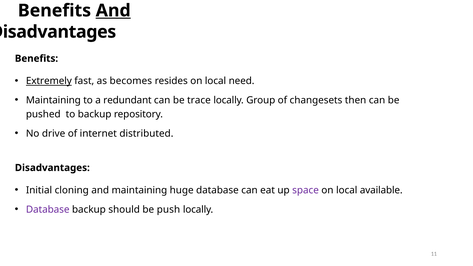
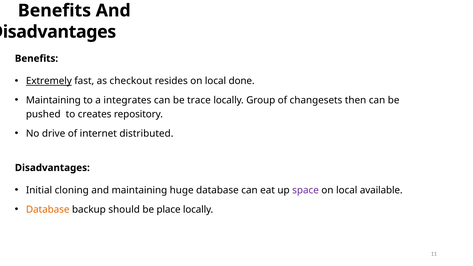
And at (113, 11) underline: present -> none
becomes: becomes -> checkout
need: need -> done
redundant: redundant -> integrates
to backup: backup -> creates
Database at (48, 209) colour: purple -> orange
push: push -> place
